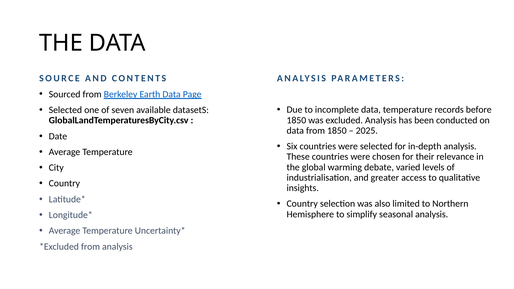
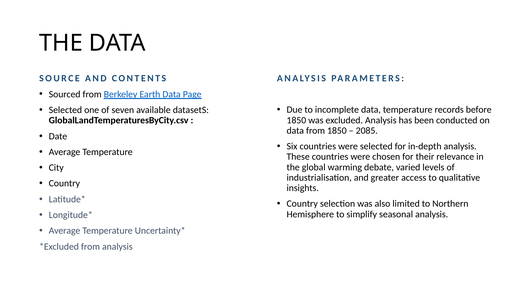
2025: 2025 -> 2085
